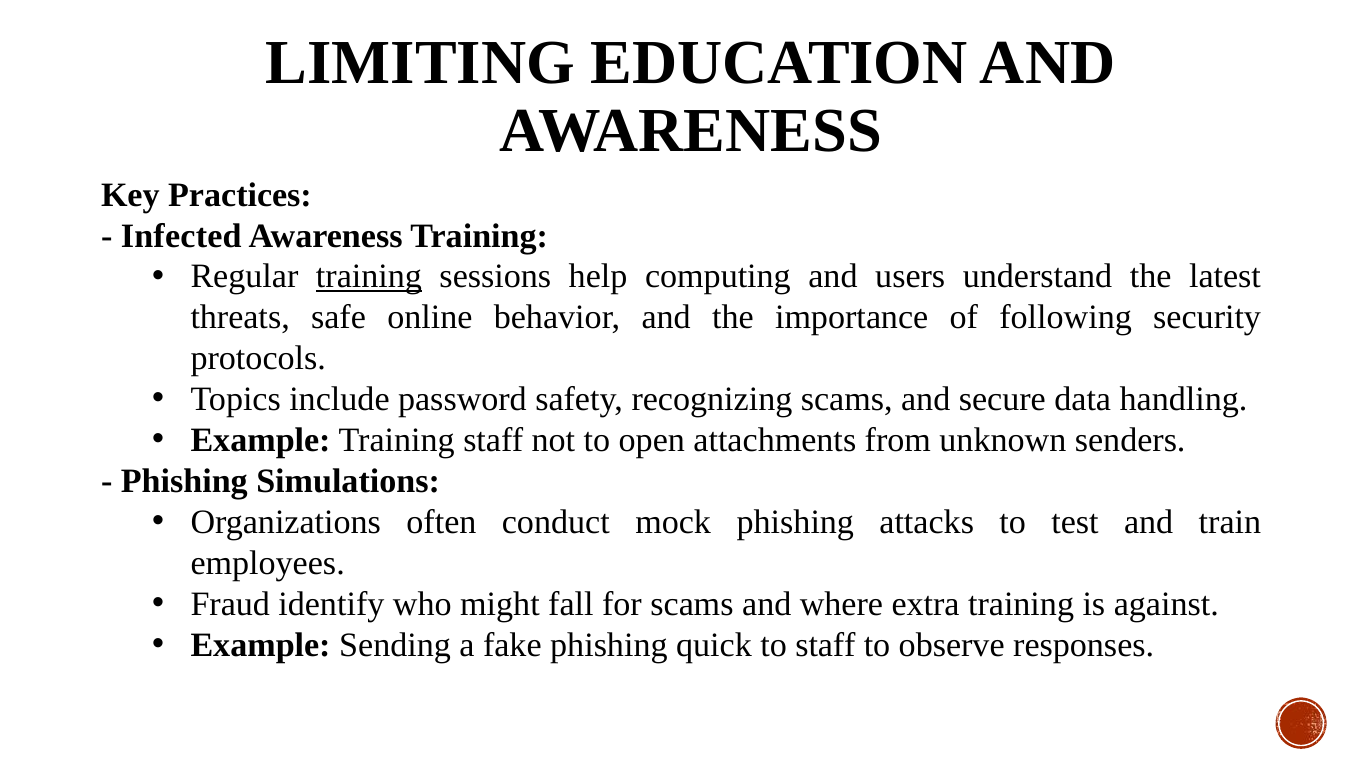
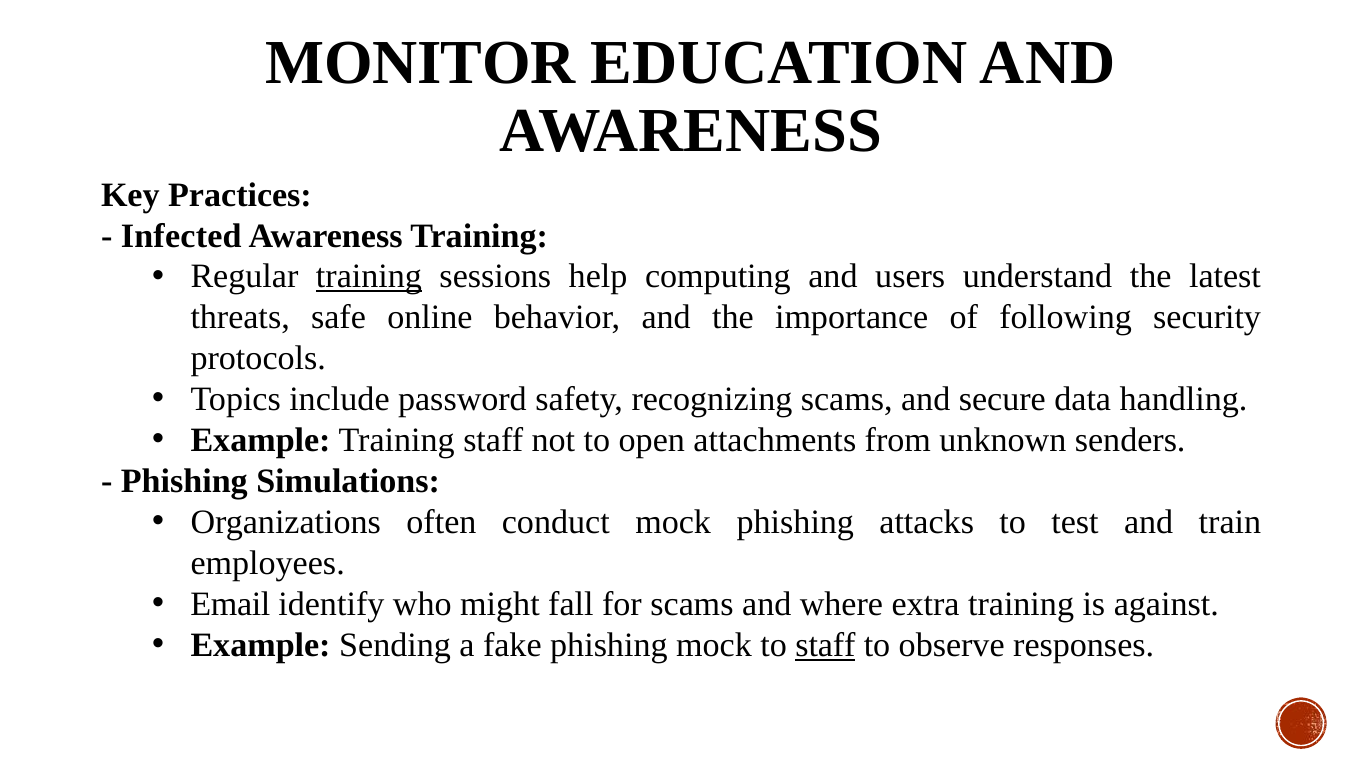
LIMITING: LIMITING -> MONITOR
Fraud: Fraud -> Email
phishing quick: quick -> mock
staff at (825, 645) underline: none -> present
